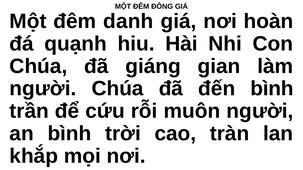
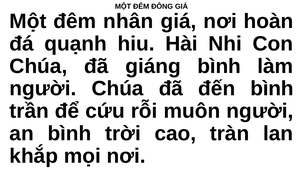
danh: danh -> nhân
giáng gian: gian -> bình
